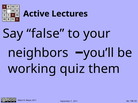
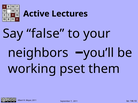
quiz: quiz -> pset
